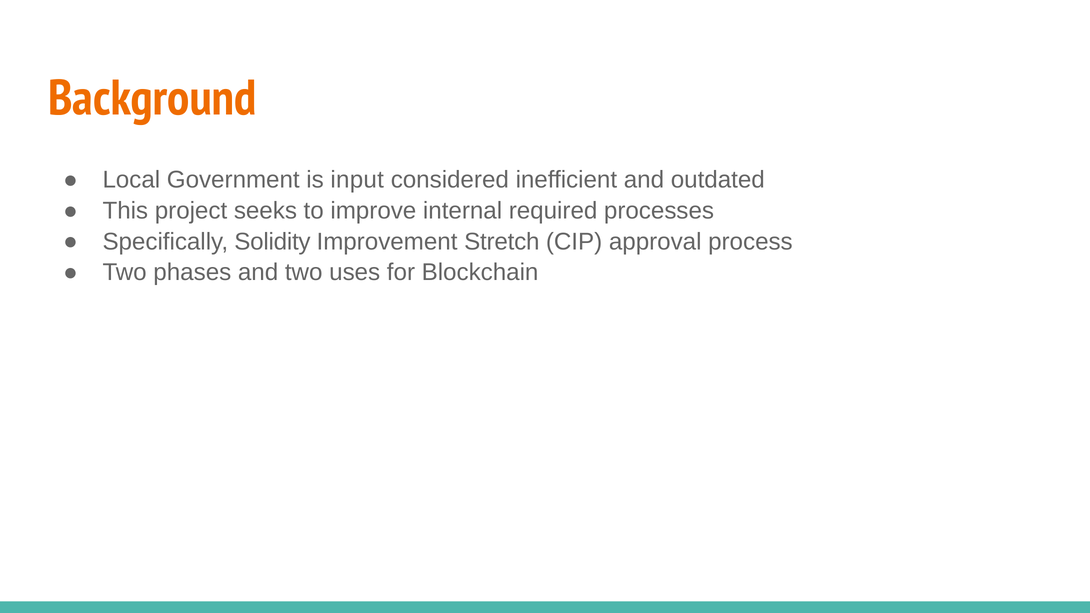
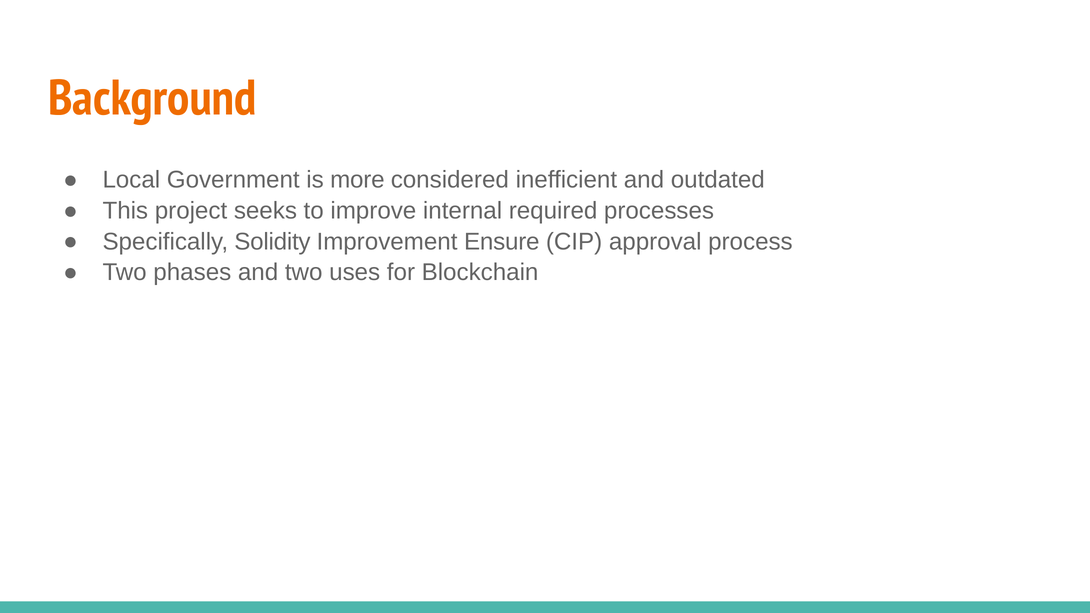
input: input -> more
Stretch: Stretch -> Ensure
